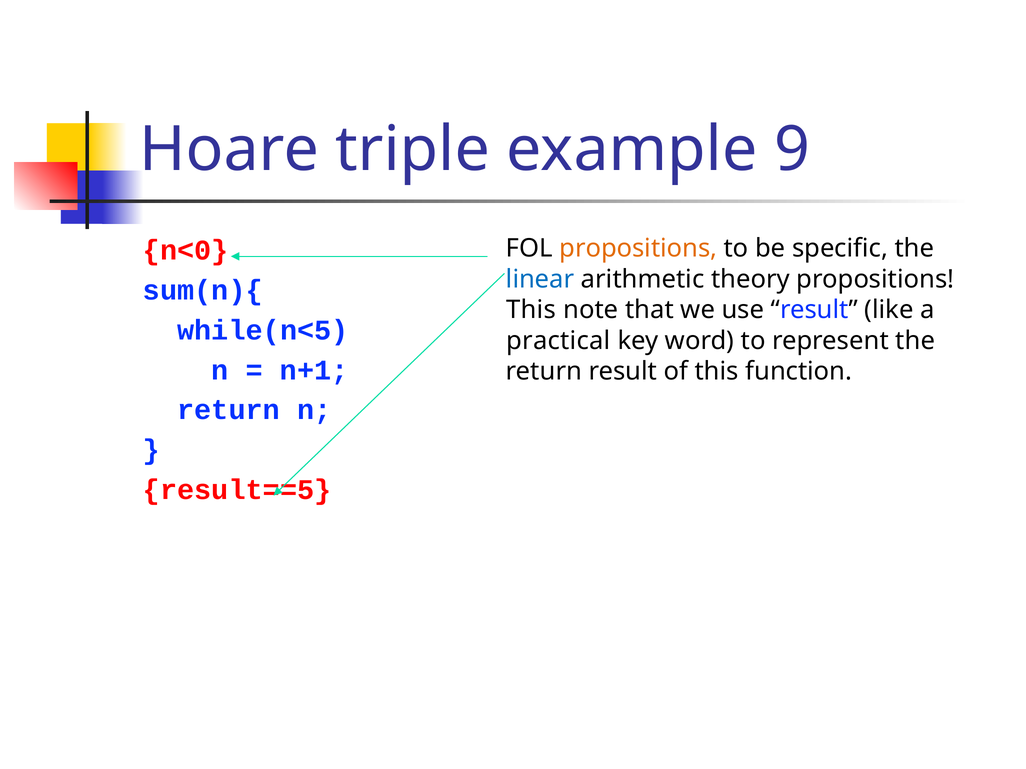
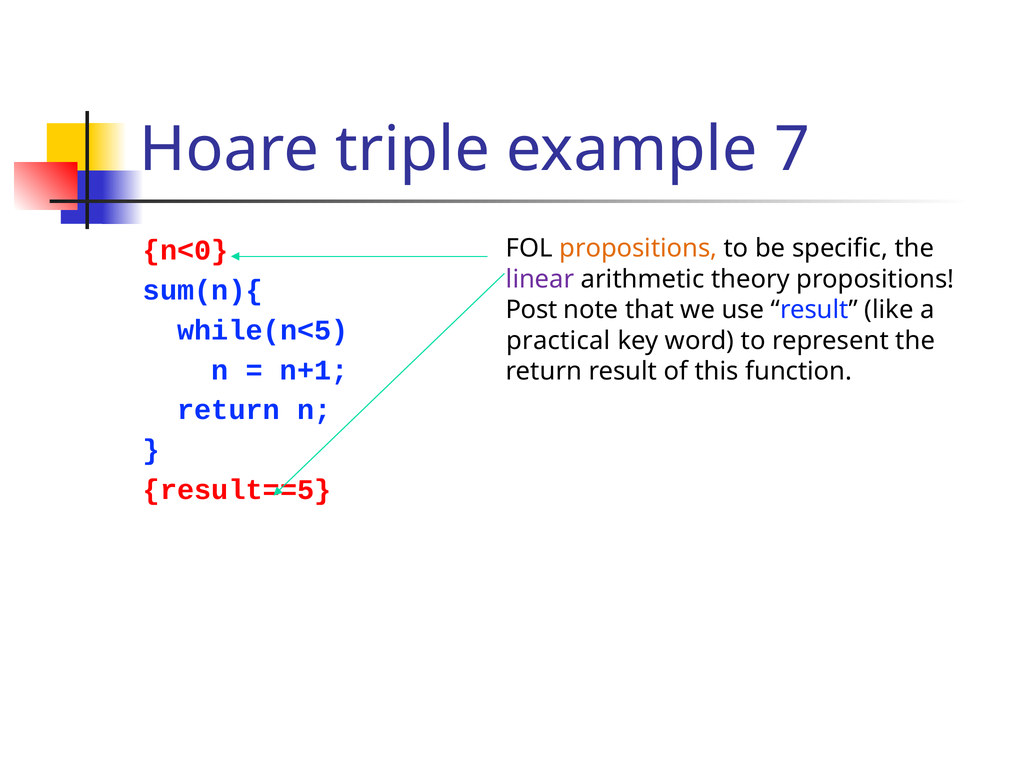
9: 9 -> 7
linear colour: blue -> purple
This at (531, 310): This -> Post
